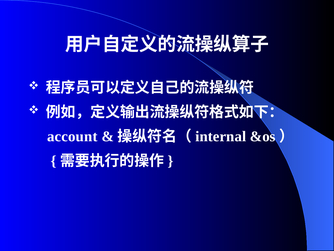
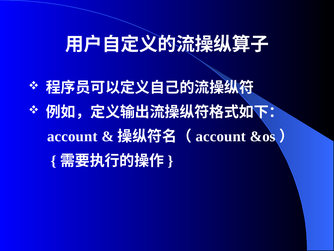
internal at (221, 136): internal -> account
